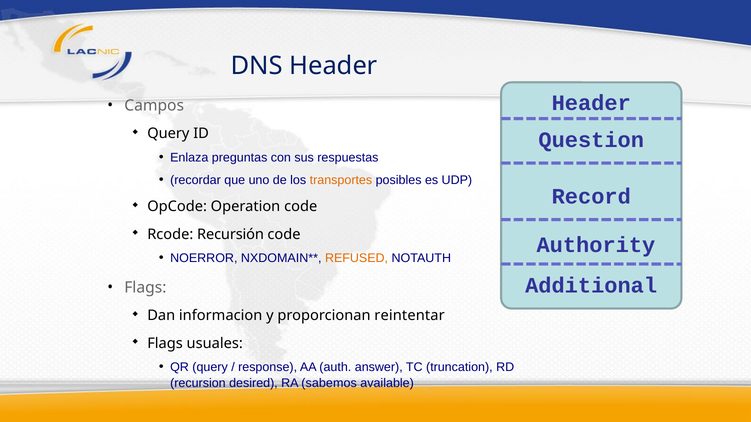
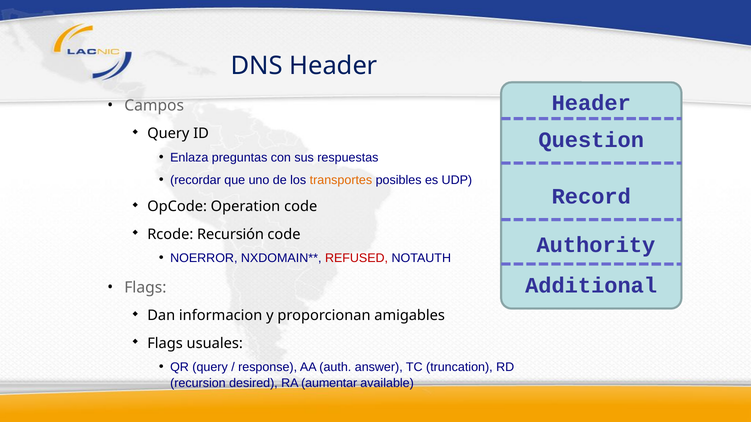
REFUSED colour: orange -> red
reintentar: reintentar -> amigables
sabemos: sabemos -> aumentar
